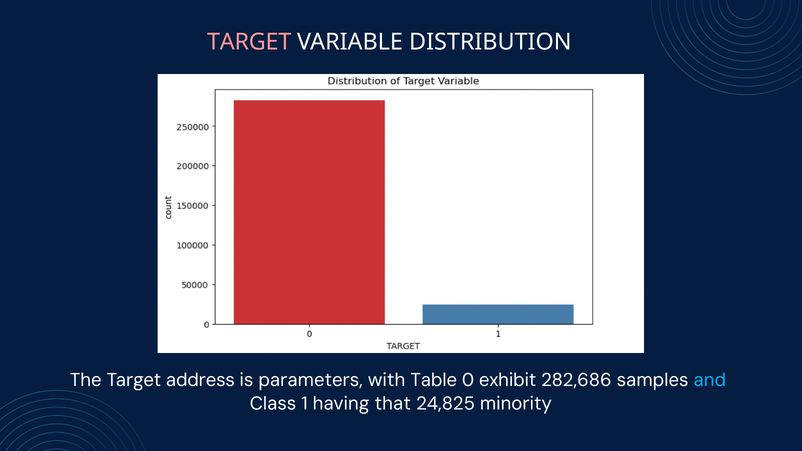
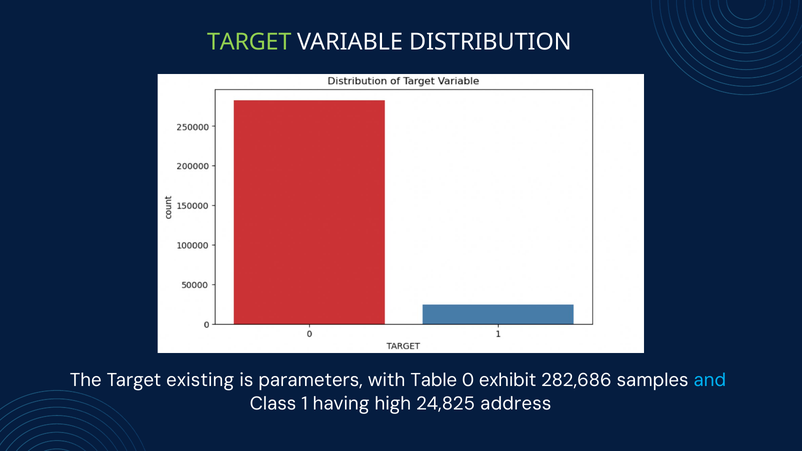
TARGET at (249, 42) colour: pink -> light green
address: address -> existing
that: that -> high
minority: minority -> address
